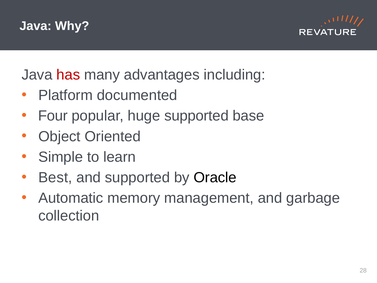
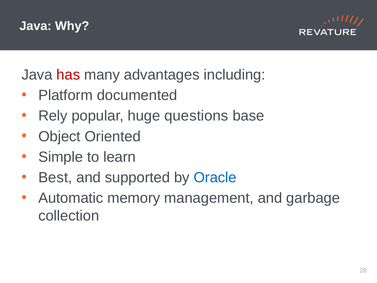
Four: Four -> Rely
huge supported: supported -> questions
Oracle colour: black -> blue
